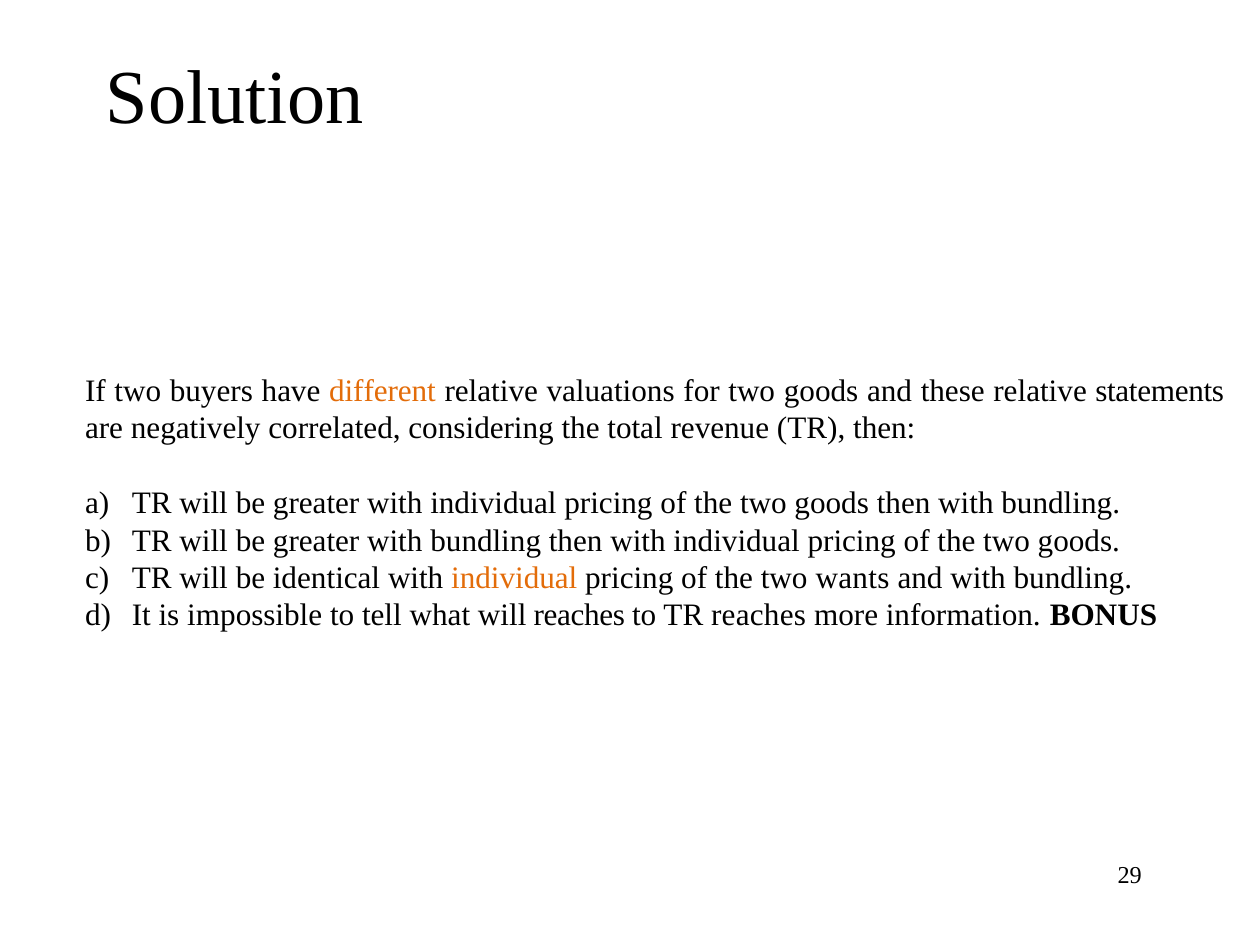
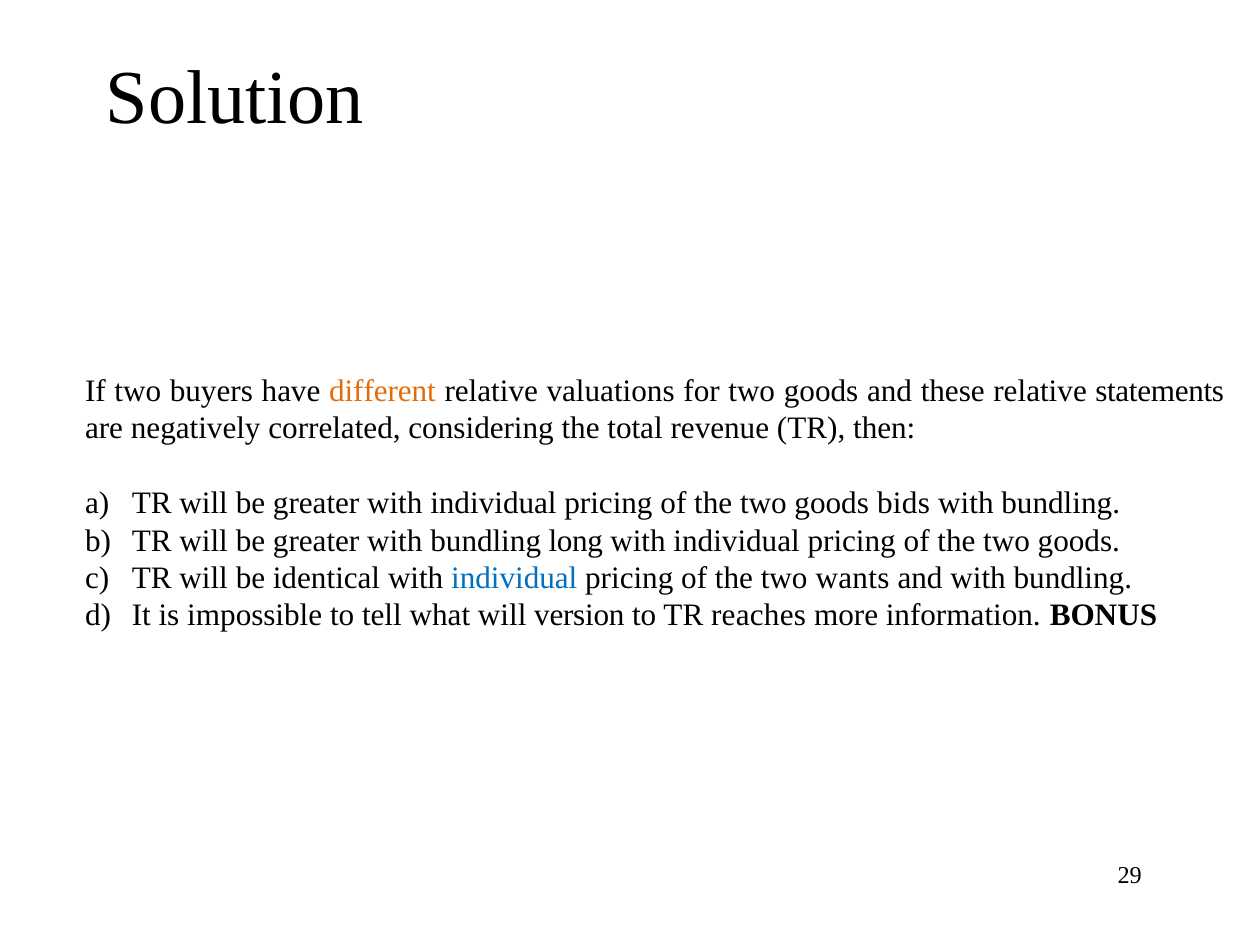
goods then: then -> bids
bundling then: then -> long
individual at (514, 578) colour: orange -> blue
will reaches: reaches -> version
